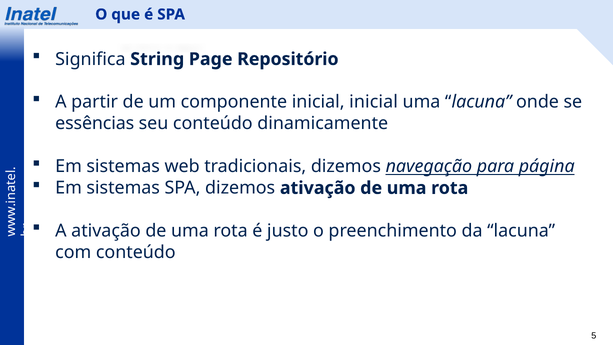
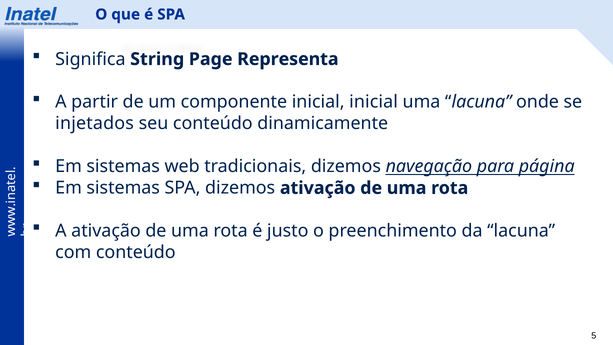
Repositório: Repositório -> Representa
essências: essências -> injetados
